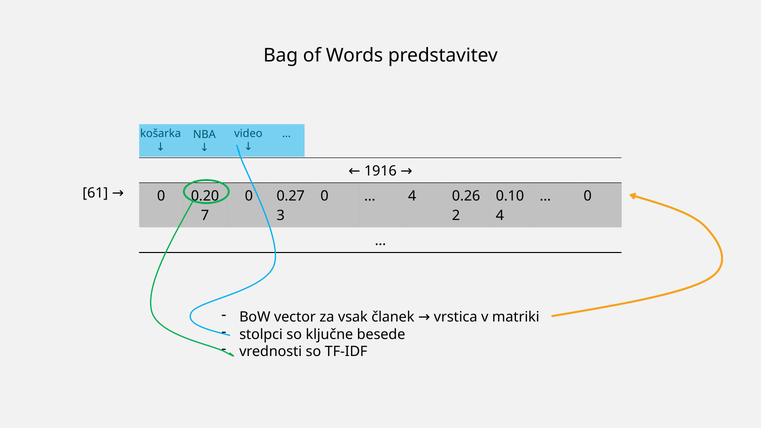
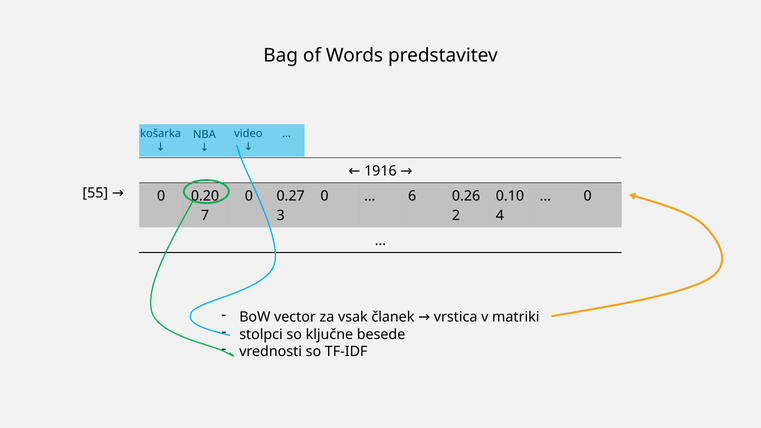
61: 61 -> 55
4 at (412, 196): 4 -> 6
